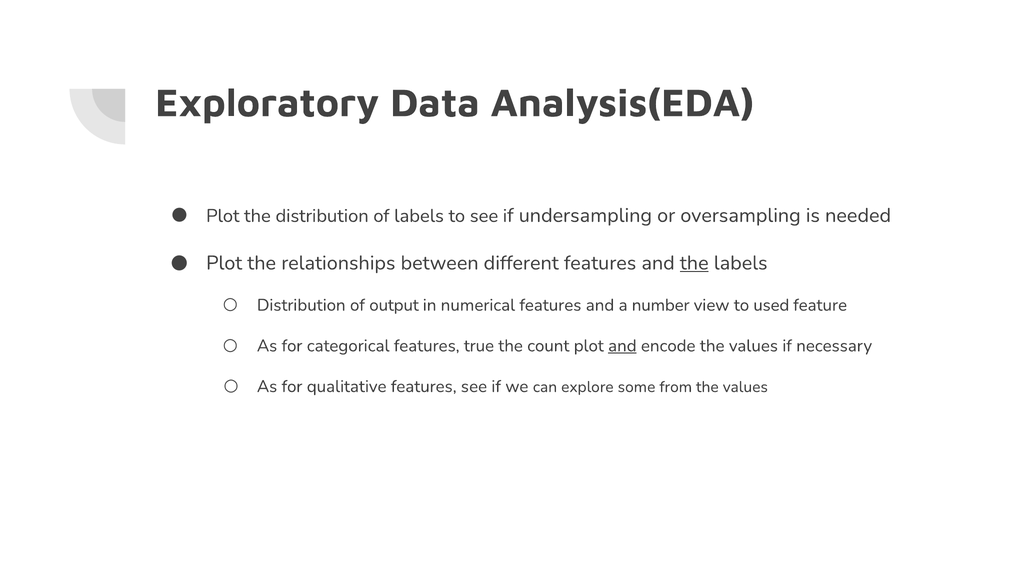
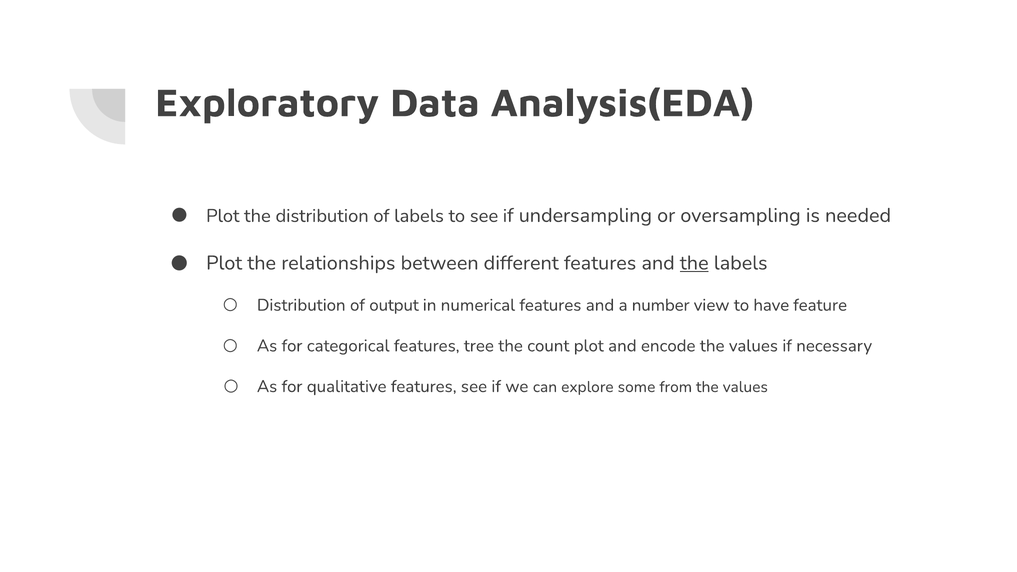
used: used -> have
true: true -> tree
and at (622, 346) underline: present -> none
